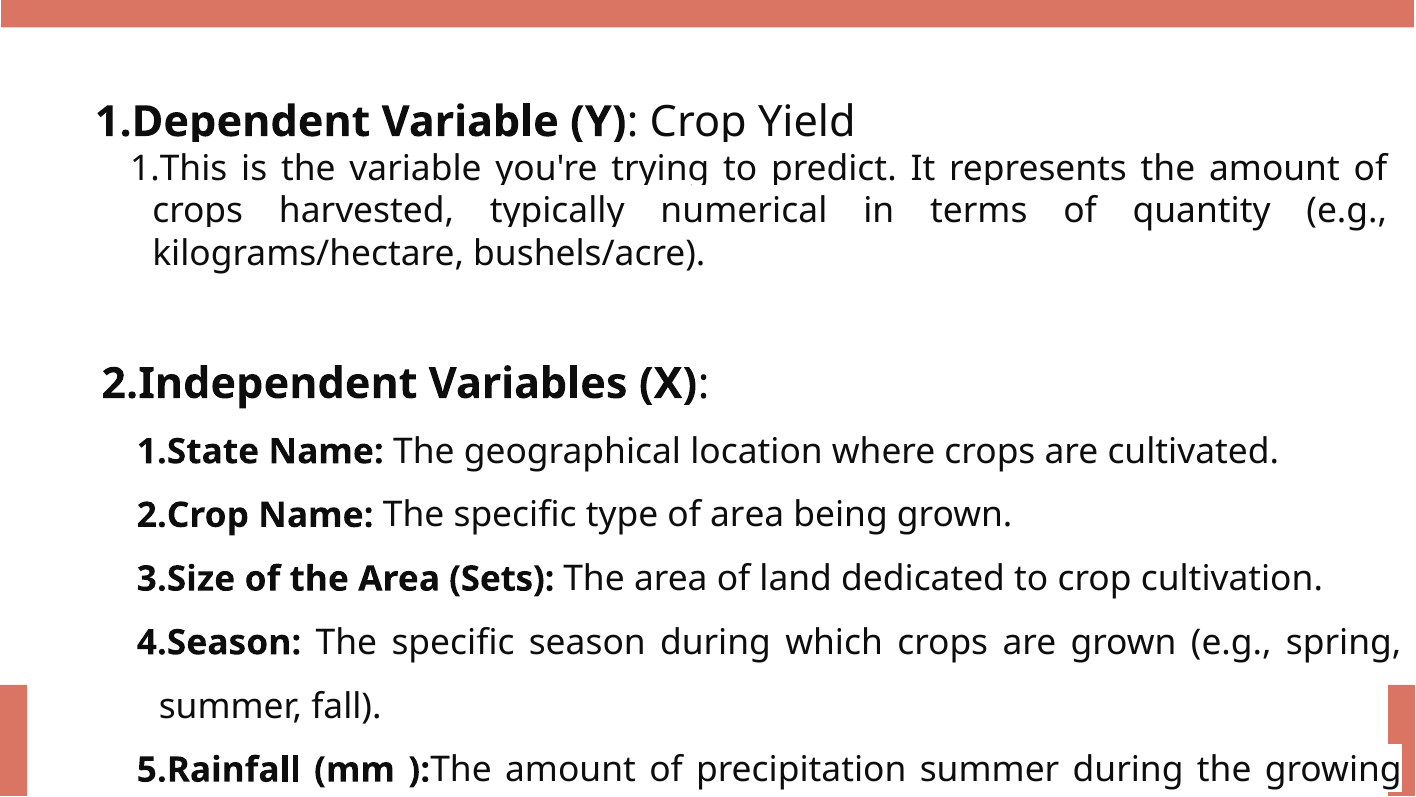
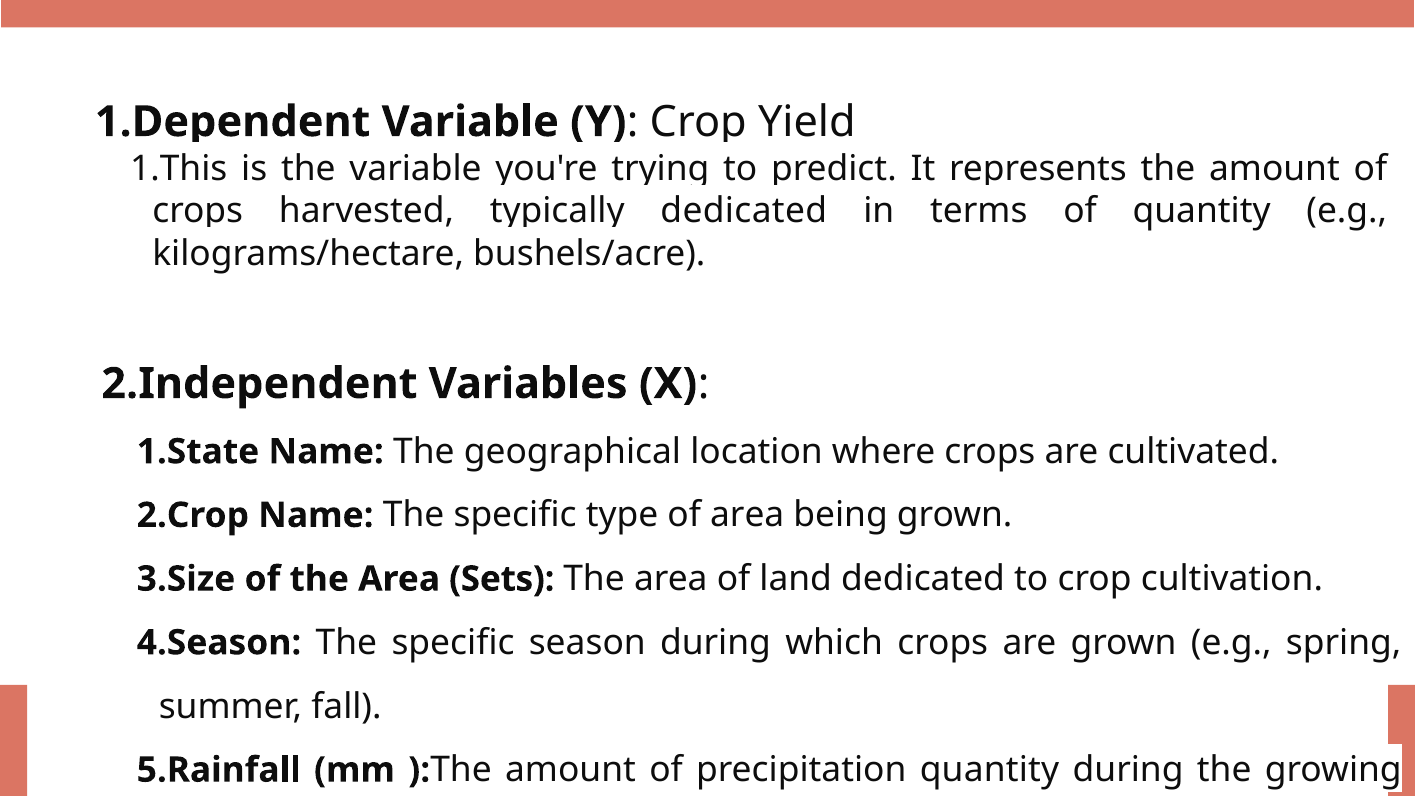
numerical at (744, 211): numerical -> dedicated
precipitation summer: summer -> quantity
